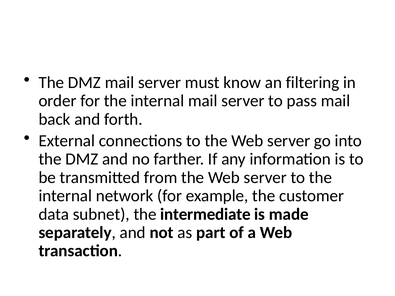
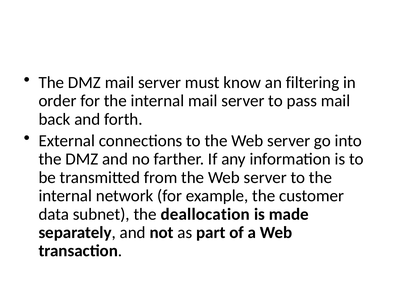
intermediate: intermediate -> deallocation
